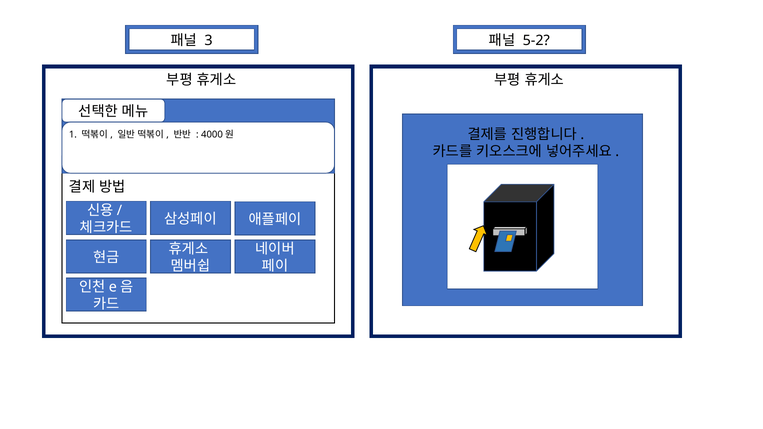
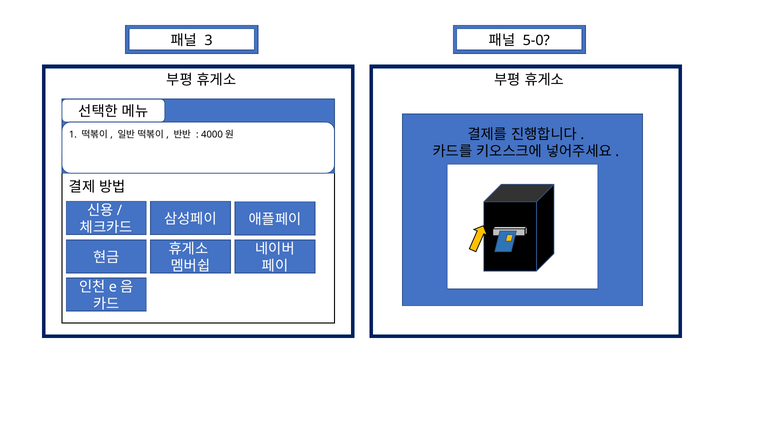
5-2: 5-2 -> 5-0
